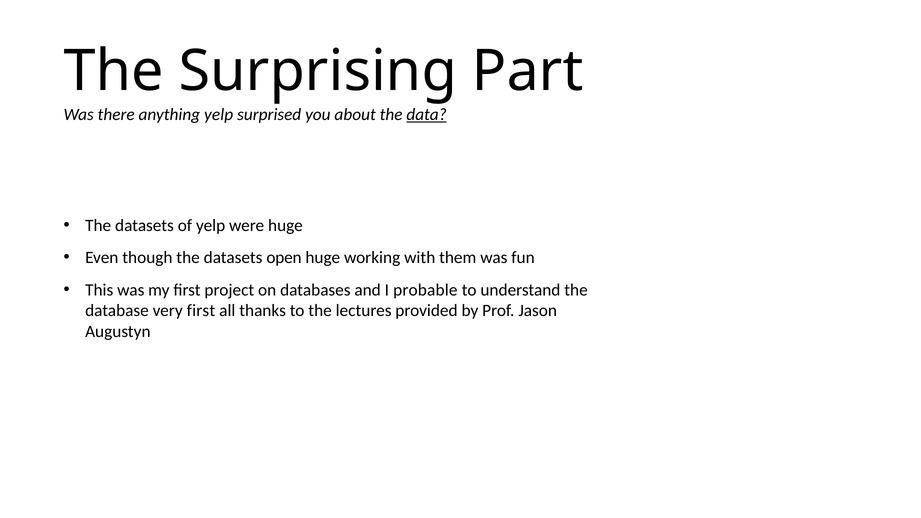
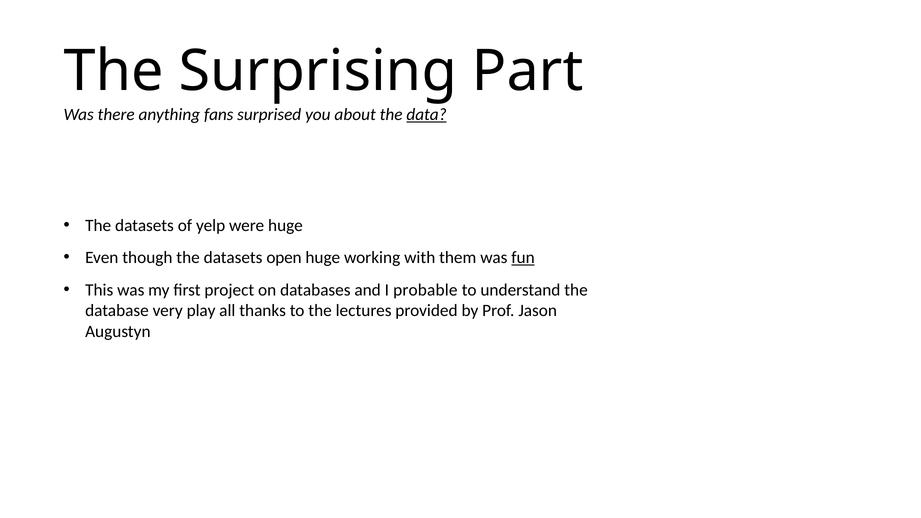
anything yelp: yelp -> fans
fun underline: none -> present
very first: first -> play
